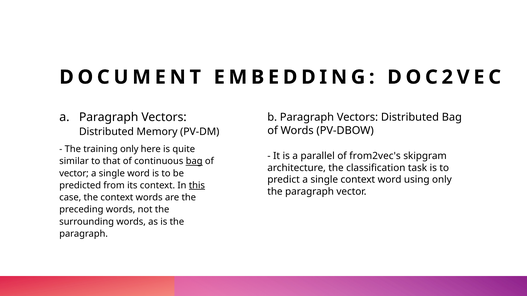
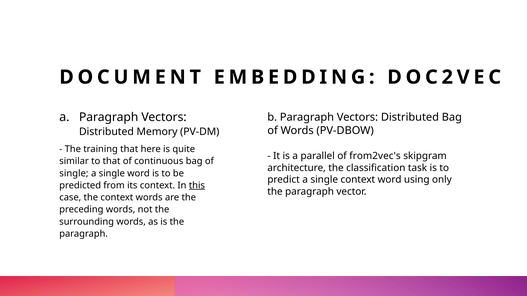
training only: only -> that
bag at (194, 161) underline: present -> none
vector at (74, 174): vector -> single
